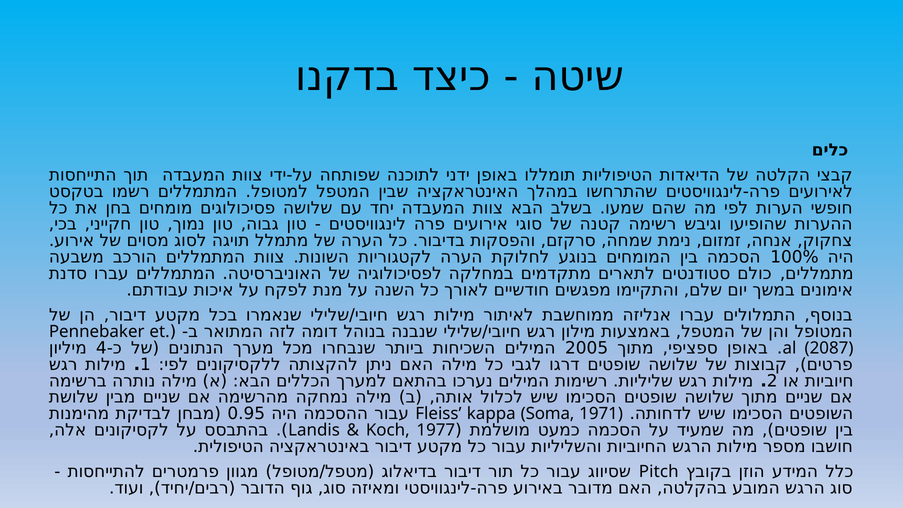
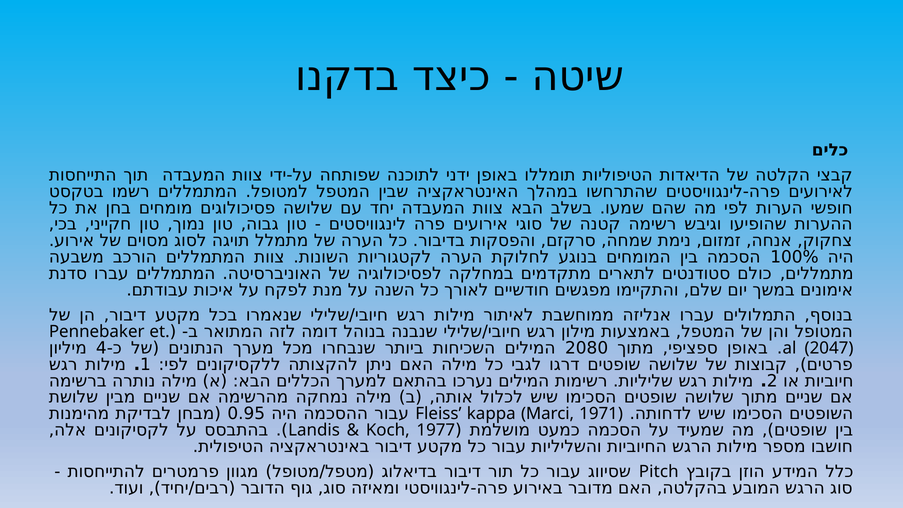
2005: 2005 -> 2080
2087: 2087 -> 2047
Soma: Soma -> Marci
